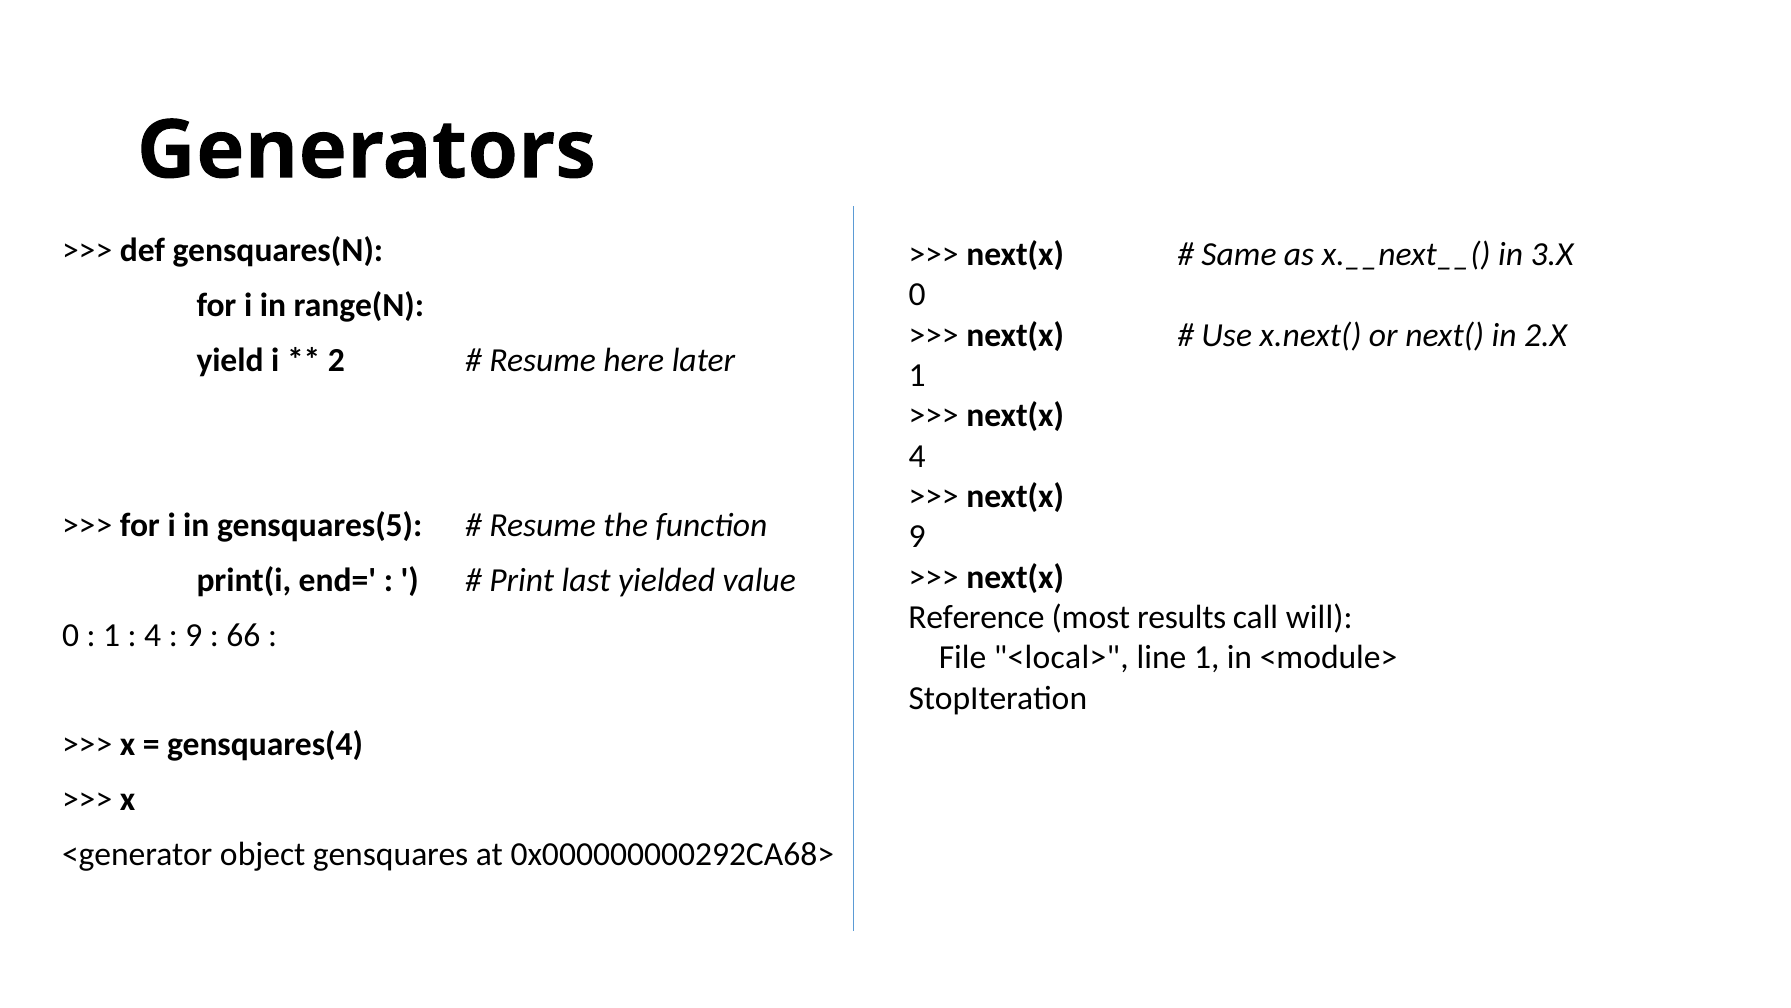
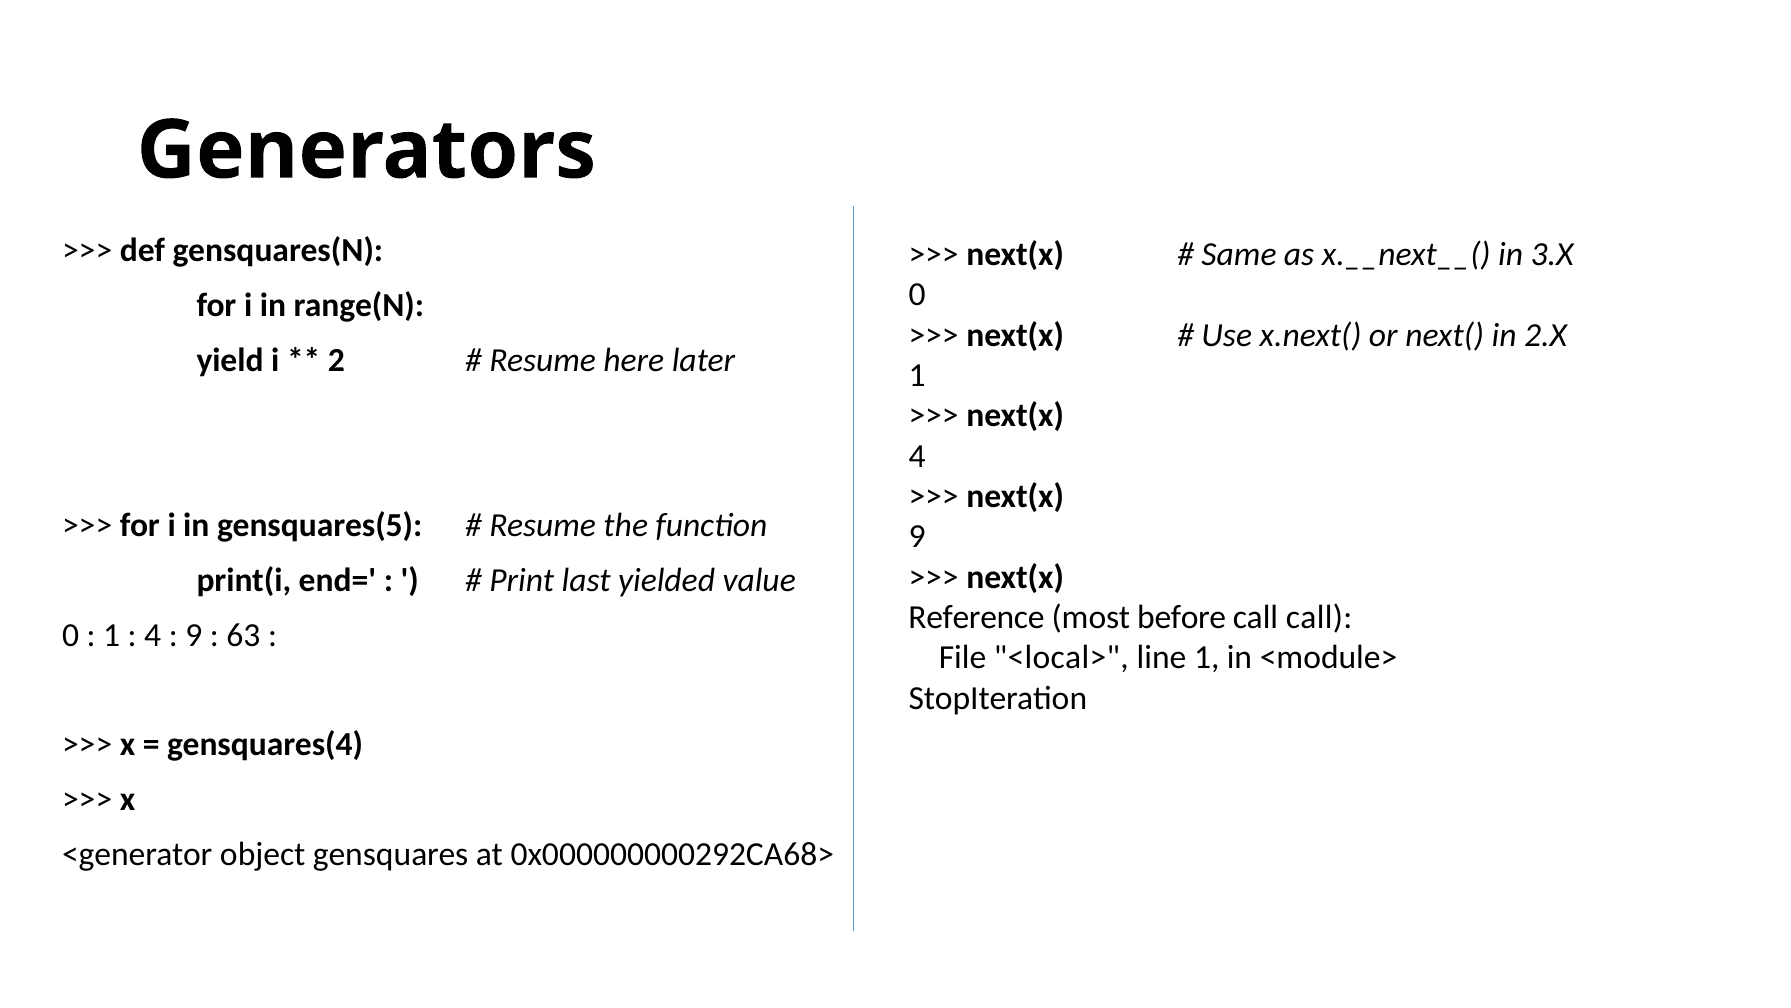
results: results -> before
call will: will -> call
66: 66 -> 63
